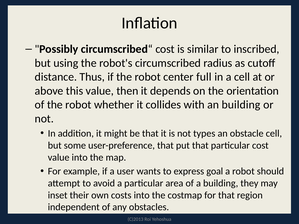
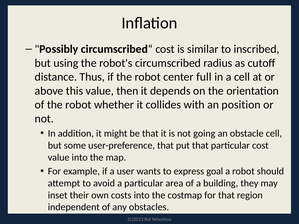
an building: building -> position
types: types -> going
